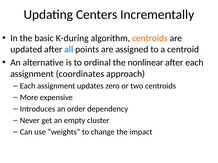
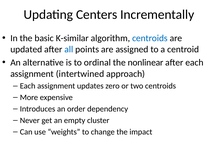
K-during: K-during -> K-similar
centroids at (150, 38) colour: orange -> blue
coordinates: coordinates -> intertwined
